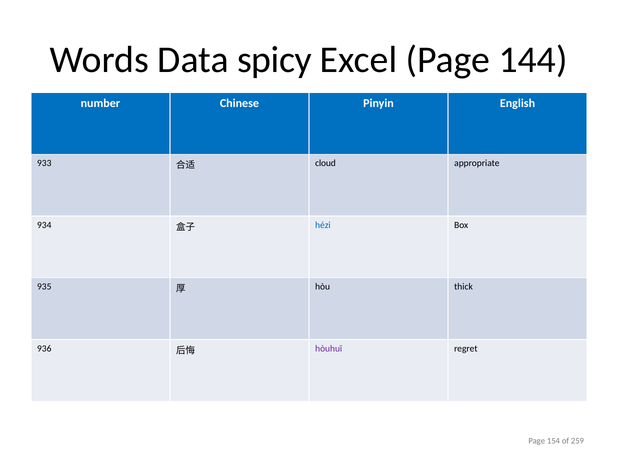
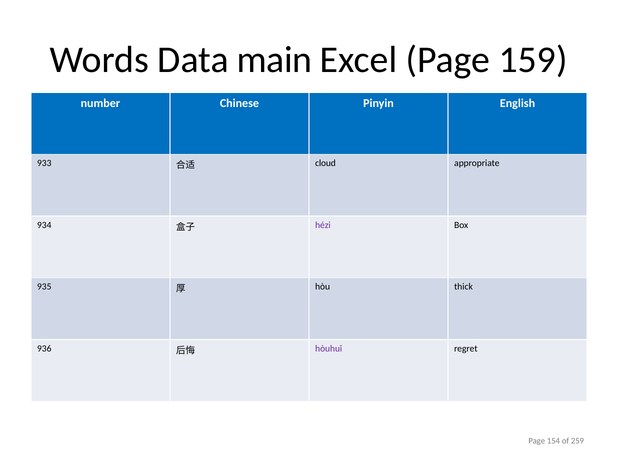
spicy: spicy -> main
144: 144 -> 159
hézi colour: blue -> purple
